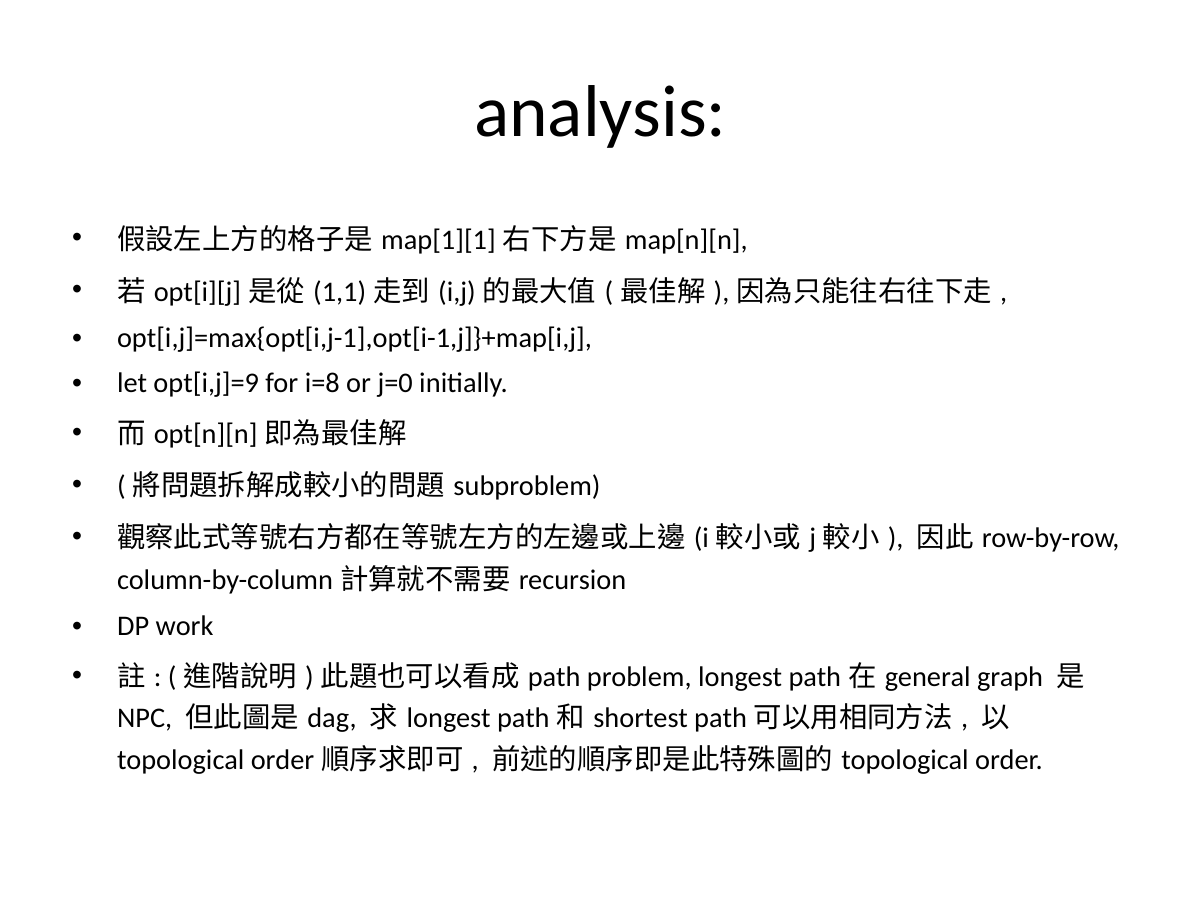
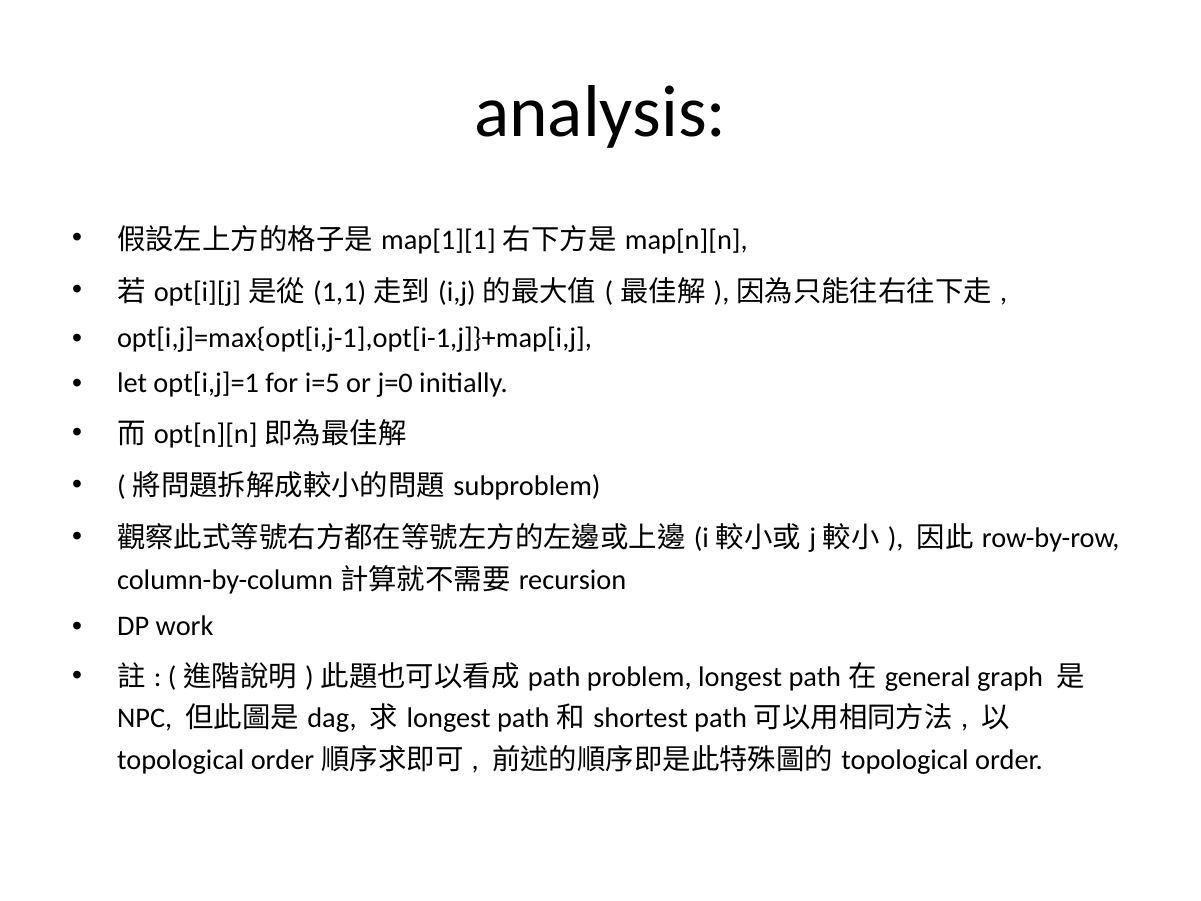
opt[i,j]=9: opt[i,j]=9 -> opt[i,j]=1
i=8: i=8 -> i=5
